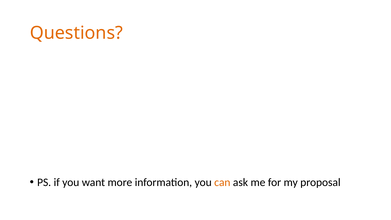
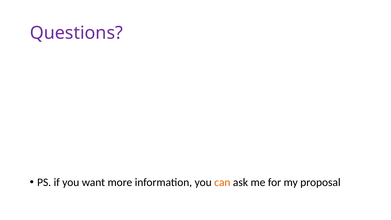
Questions colour: orange -> purple
